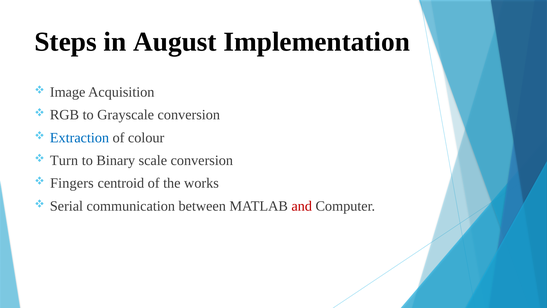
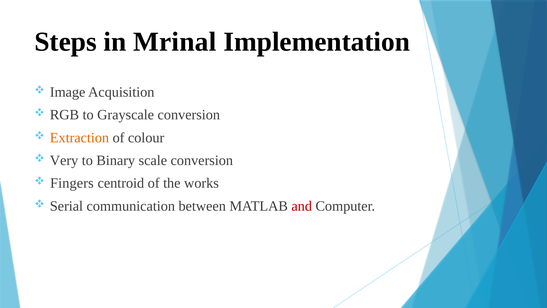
August: August -> Mrinal
Extraction colour: blue -> orange
Turn: Turn -> Very
